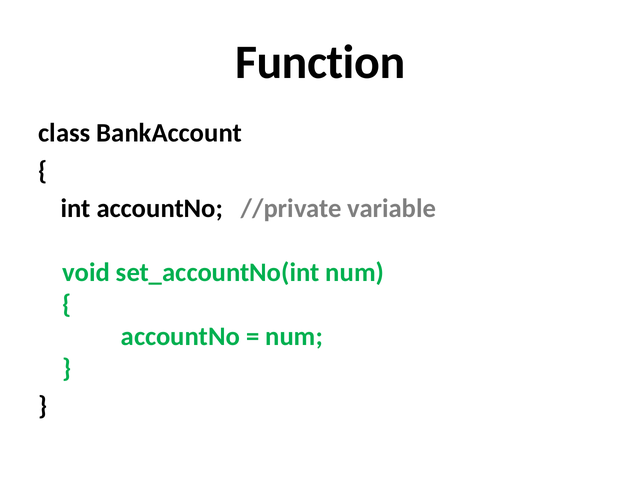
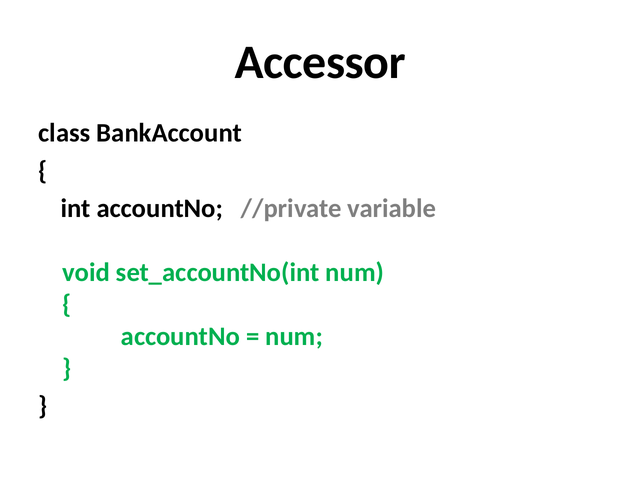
Function: Function -> Accessor
